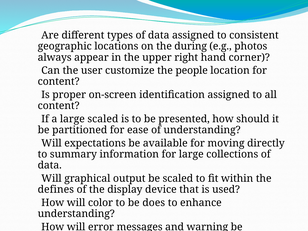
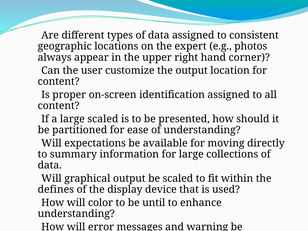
during: during -> expert
the people: people -> output
does: does -> until
